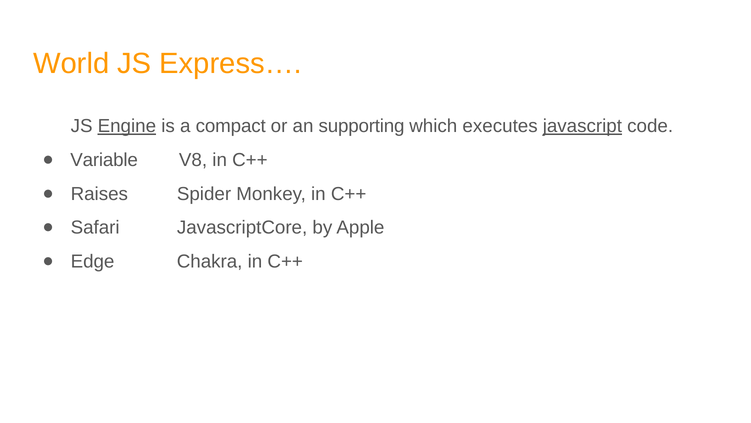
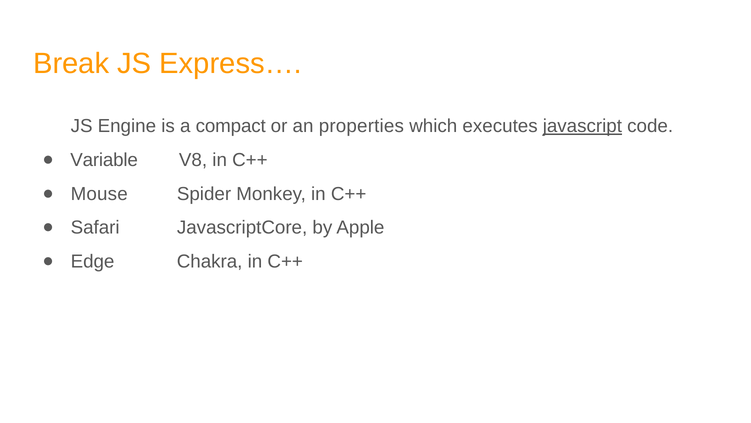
World: World -> Break
Engine underline: present -> none
supporting: supporting -> properties
Raises: Raises -> Mouse
